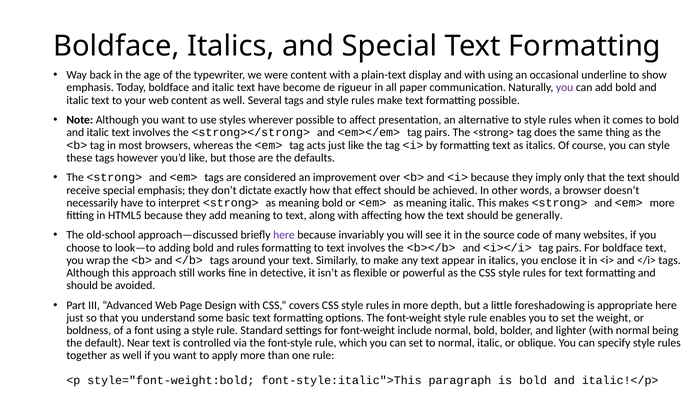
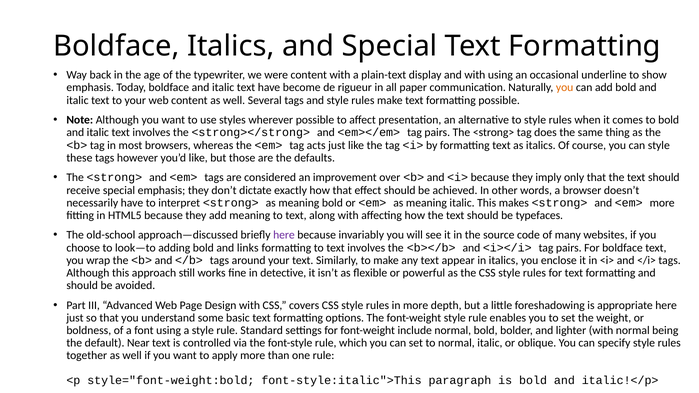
you at (565, 88) colour: purple -> orange
generally: generally -> typefaces
and rules: rules -> links
